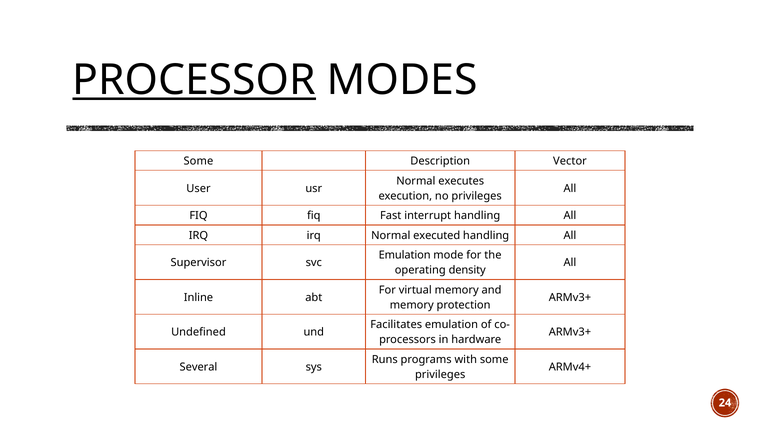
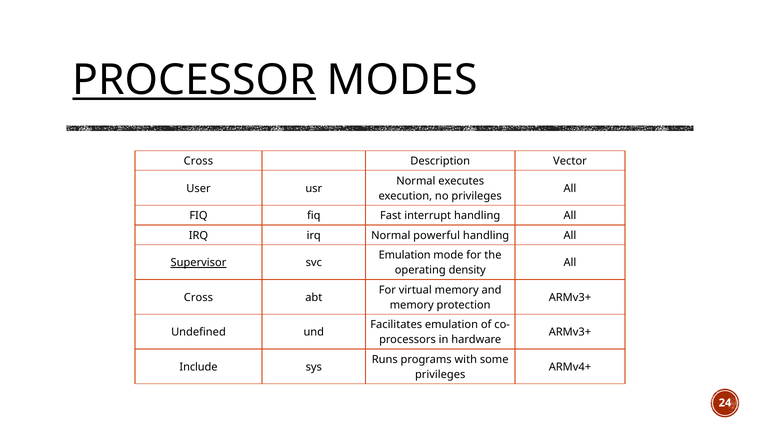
Some at (198, 161): Some -> Cross
executed: executed -> powerful
Supervisor underline: none -> present
Inline at (198, 297): Inline -> Cross
Several: Several -> Include
